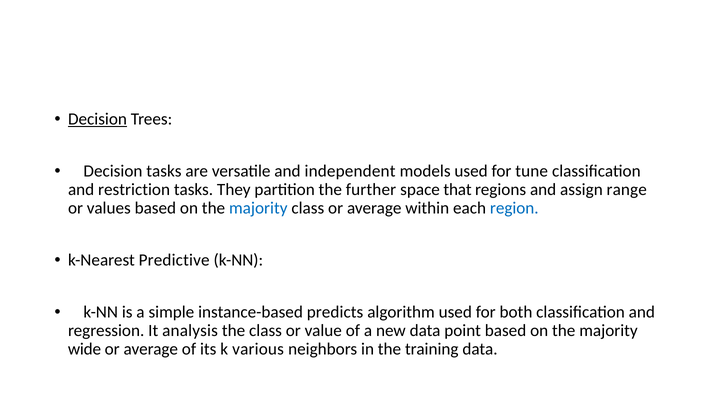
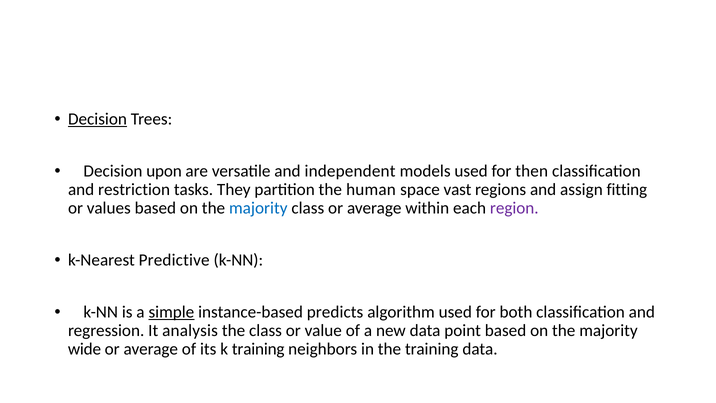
Decision tasks: tasks -> upon
tune: tune -> then
further: further -> human
that: that -> vast
range: range -> fitting
region colour: blue -> purple
simple underline: none -> present
k various: various -> training
